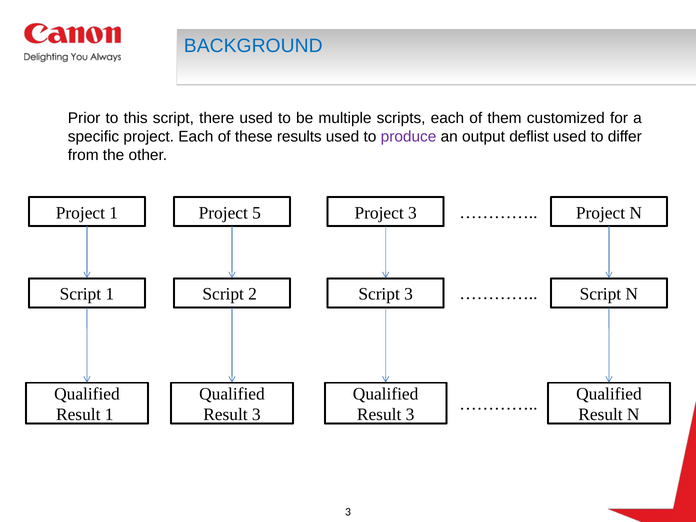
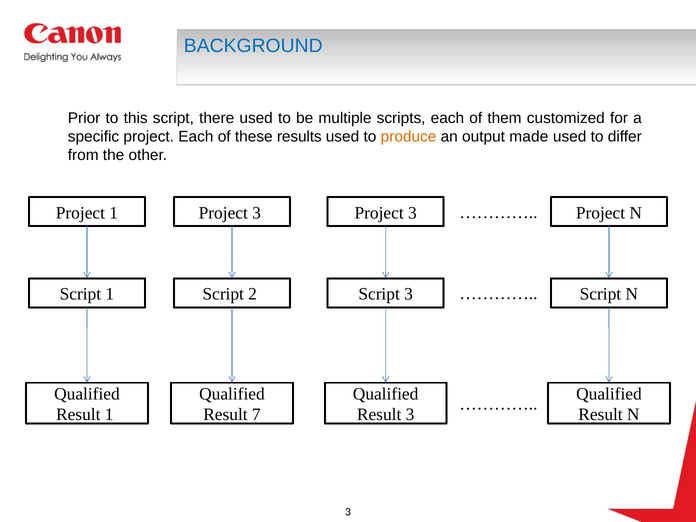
produce colour: purple -> orange
deflist: deflist -> made
5 at (257, 213): 5 -> 3
3 at (256, 415): 3 -> 7
